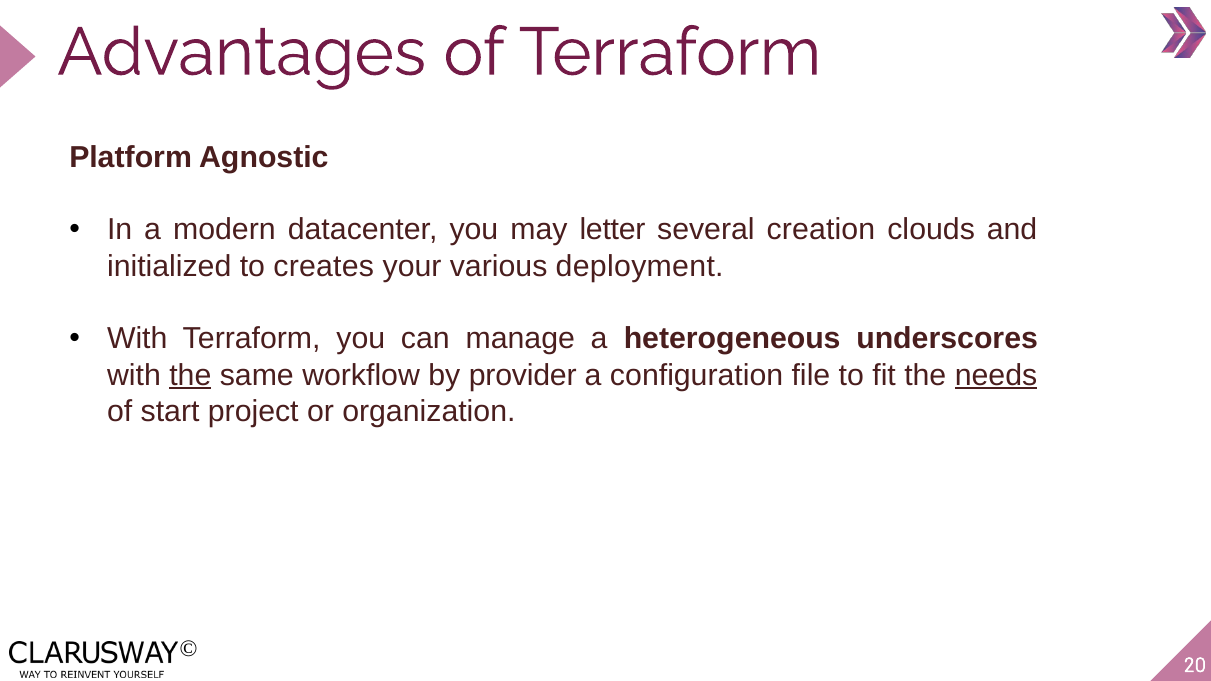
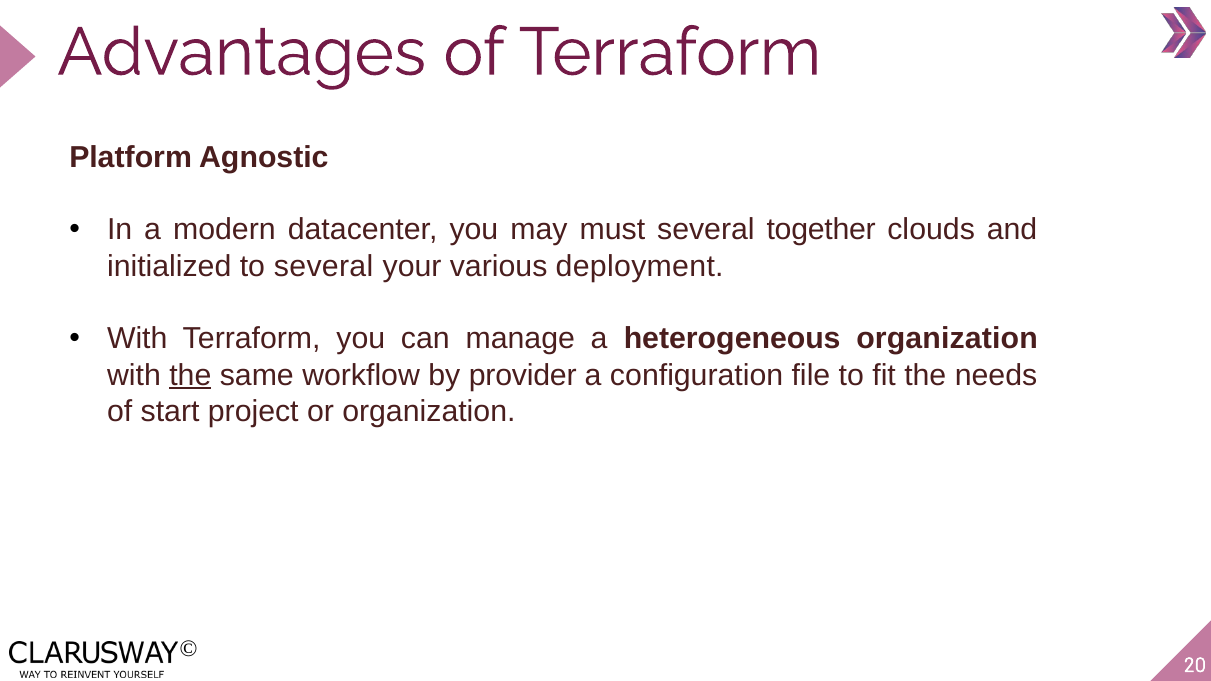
letter: letter -> must
creation: creation -> together
to creates: creates -> several
heterogeneous underscores: underscores -> organization
needs underline: present -> none
